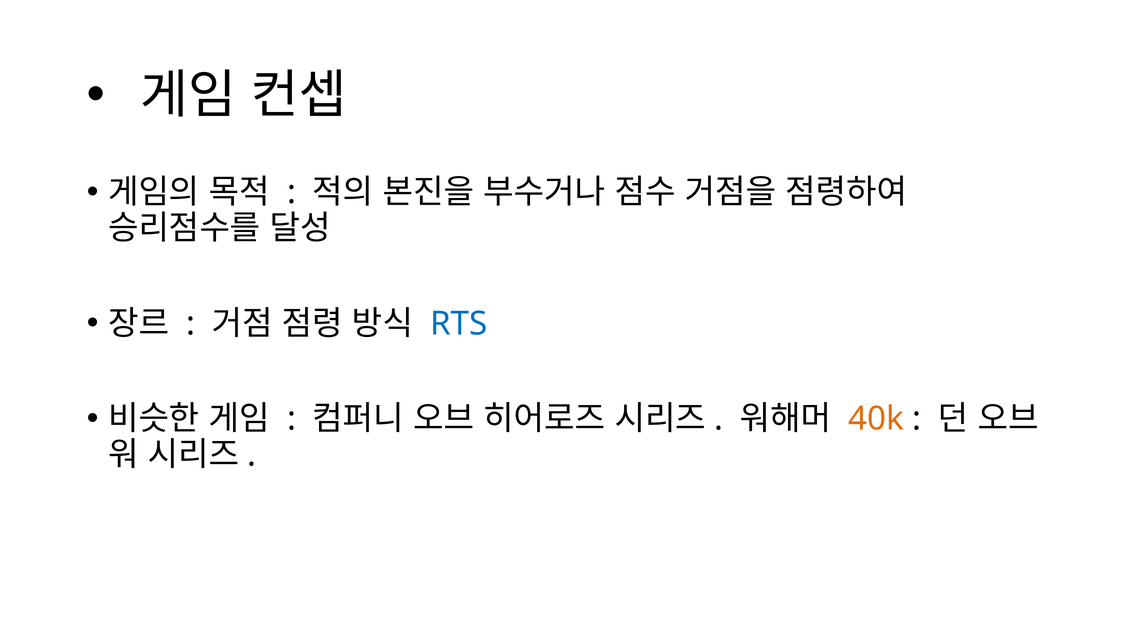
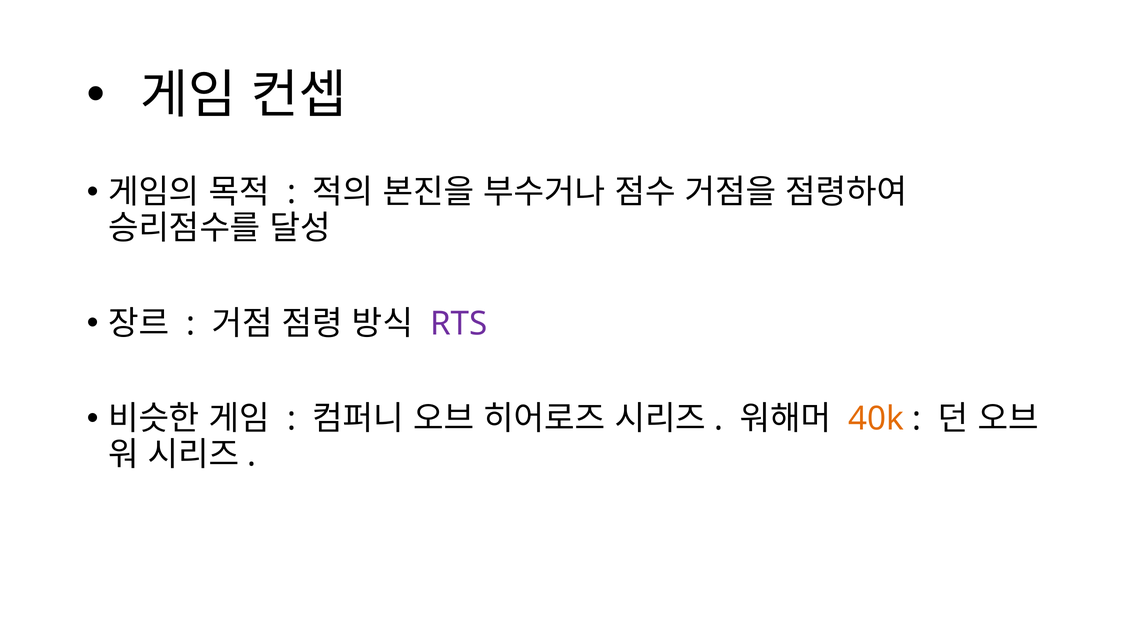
RTS colour: blue -> purple
